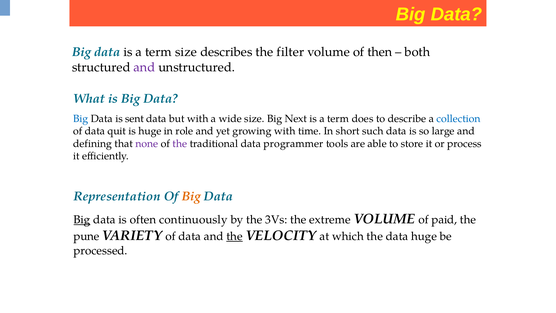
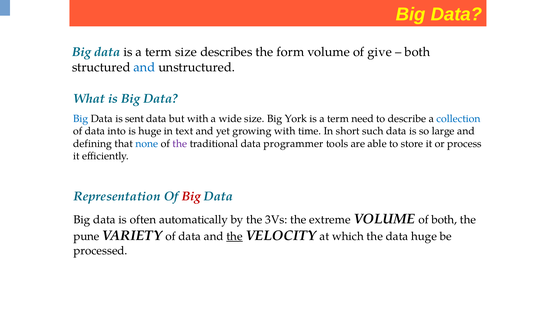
filter: filter -> form
then: then -> give
and at (144, 67) colour: purple -> blue
Next: Next -> York
does: does -> need
quit: quit -> into
role: role -> text
none colour: purple -> blue
Big at (191, 196) colour: orange -> red
Big at (82, 219) underline: present -> none
continuously: continuously -> automatically
of paid: paid -> both
